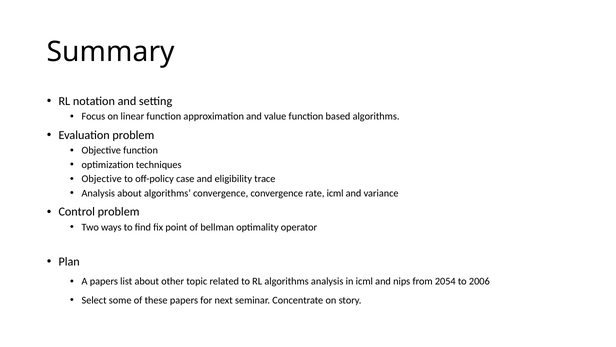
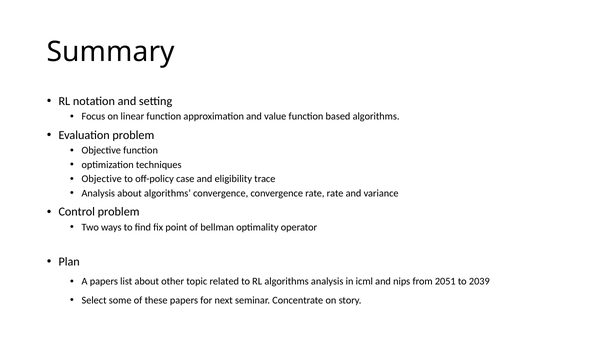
rate icml: icml -> rate
2054: 2054 -> 2051
2006: 2006 -> 2039
